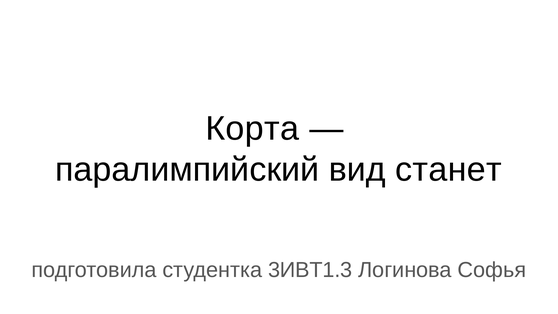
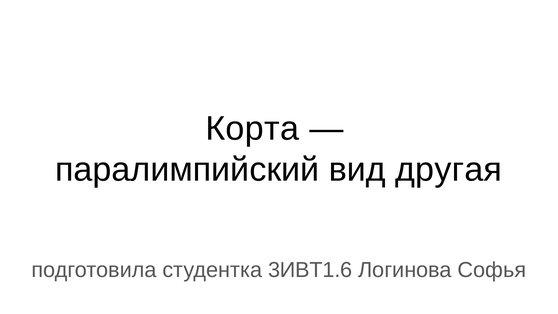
станет: станет -> другая
3ИВТ1.3: 3ИВТ1.3 -> 3ИВТ1.6
